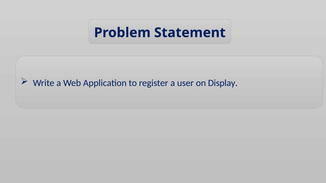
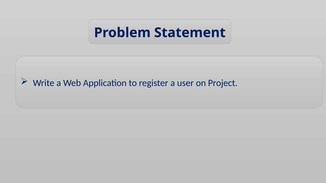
Display: Display -> Project
